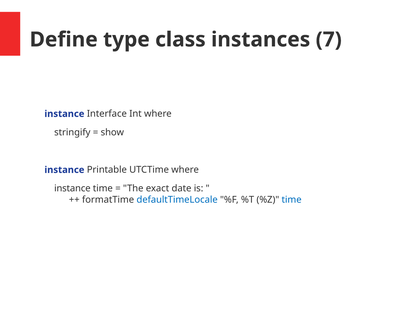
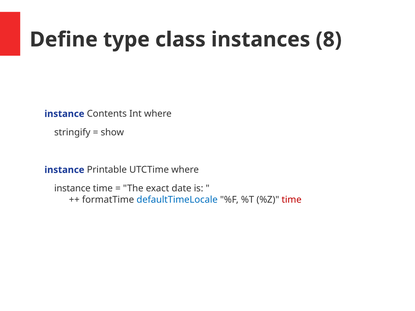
7: 7 -> 8
Interface: Interface -> Contents
time at (292, 200) colour: blue -> red
